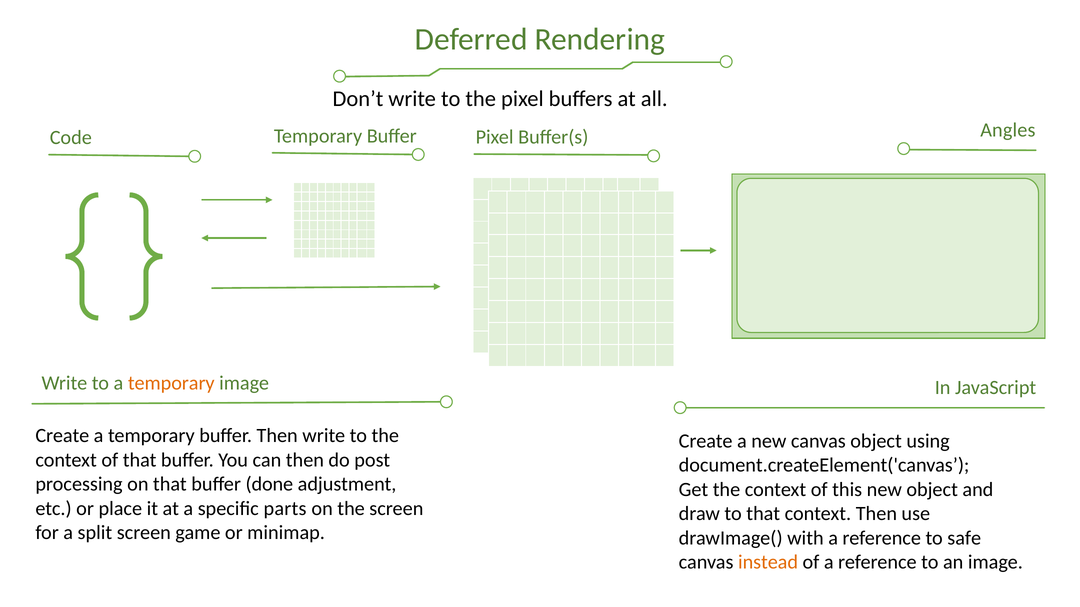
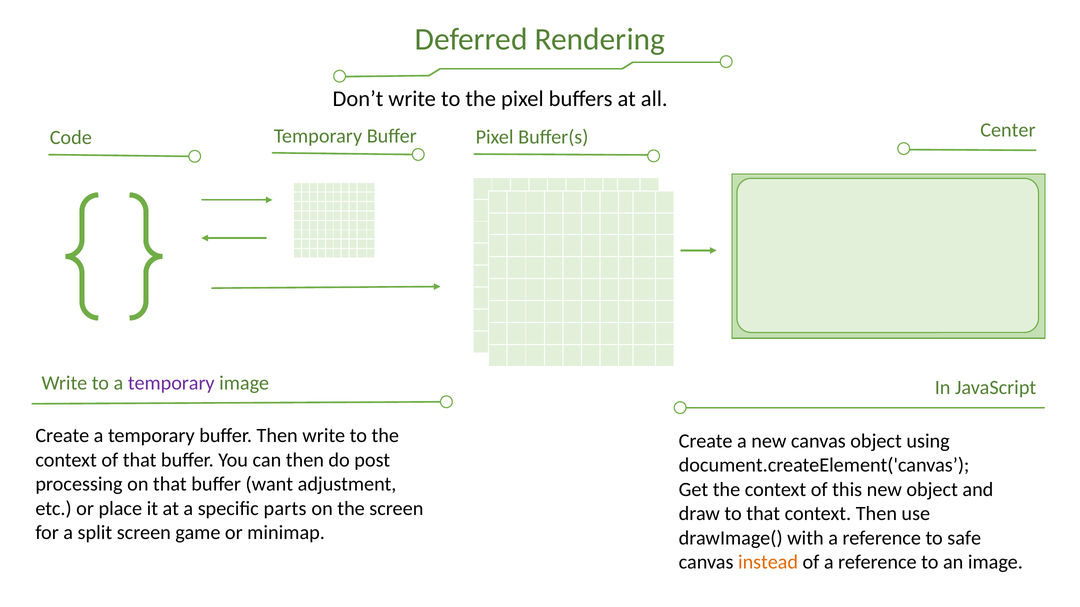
Angles: Angles -> Center
temporary at (171, 383) colour: orange -> purple
done: done -> want
